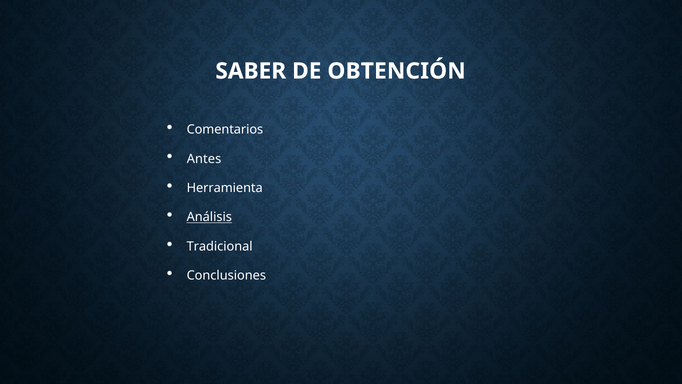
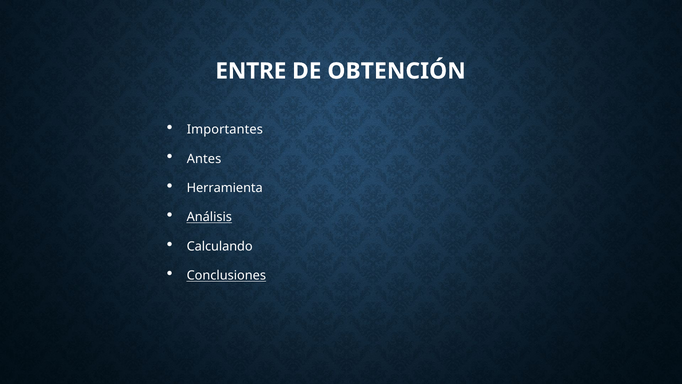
SABER: SABER -> ENTRE
Comentarios: Comentarios -> Importantes
Tradicional: Tradicional -> Calculando
Conclusiones underline: none -> present
